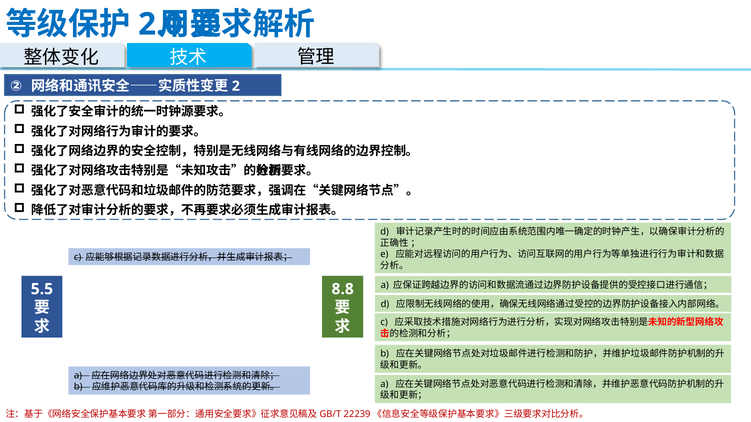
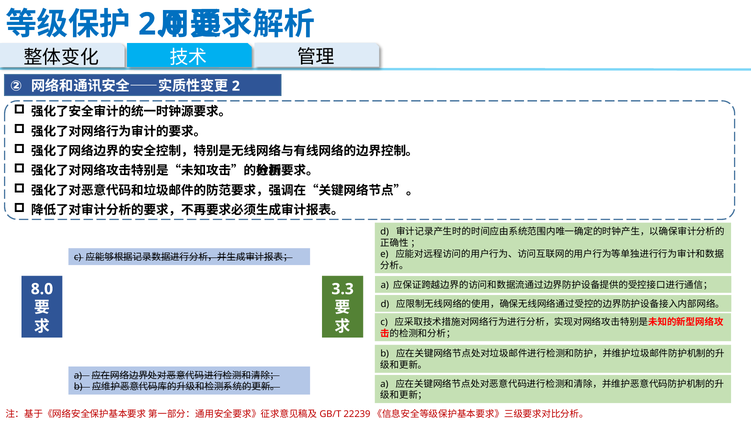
5.5: 5.5 -> 8.0
8.8: 8.8 -> 3.3
